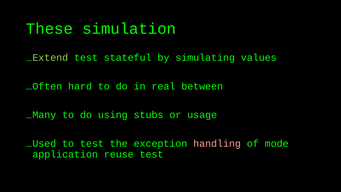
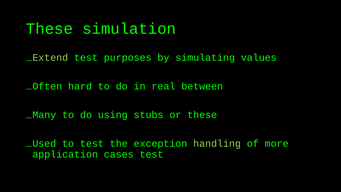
stateful: stateful -> purposes
or usage: usage -> these
handling colour: pink -> light green
mode: mode -> more
reuse: reuse -> cases
